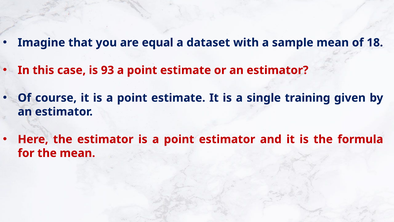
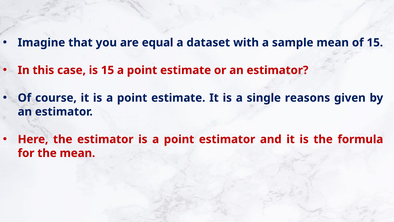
of 18: 18 -> 15
is 93: 93 -> 15
training: training -> reasons
